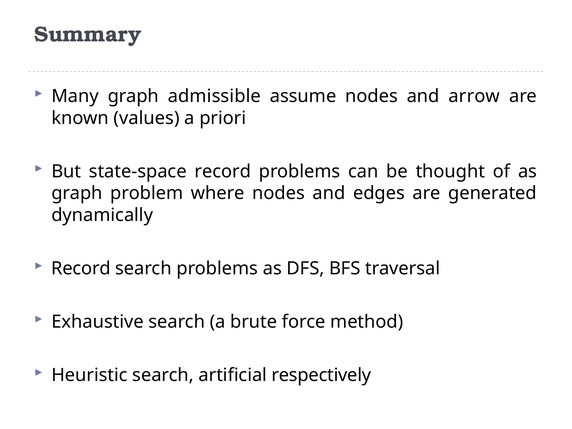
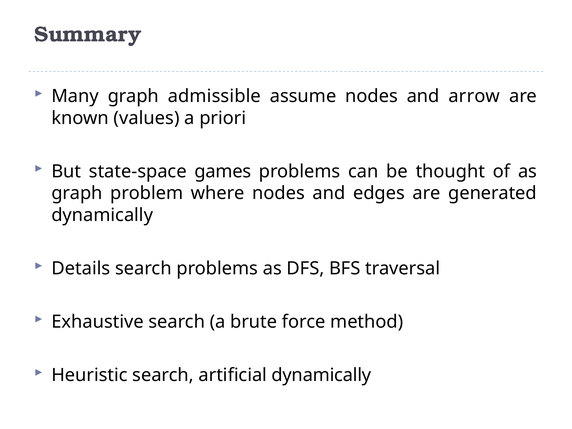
state-space record: record -> games
Record at (81, 269): Record -> Details
artificial respectively: respectively -> dynamically
